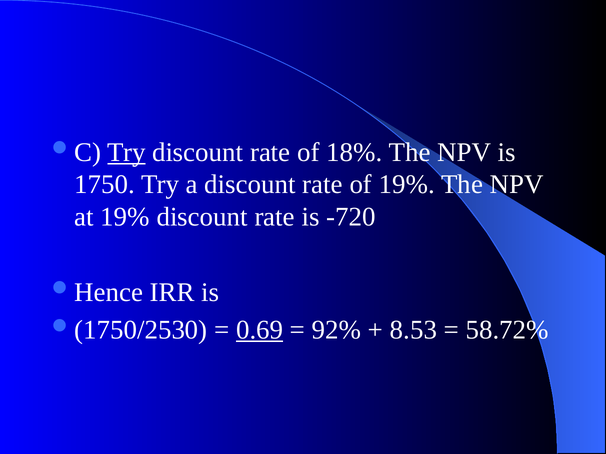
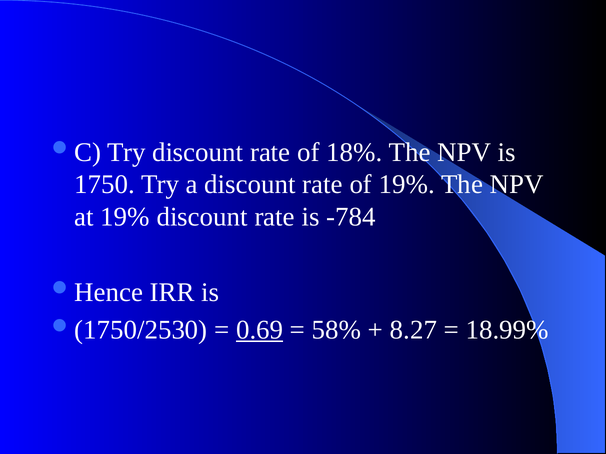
Try at (126, 152) underline: present -> none
-720: -720 -> -784
92%: 92% -> 58%
8.53: 8.53 -> 8.27
58.72%: 58.72% -> 18.99%
